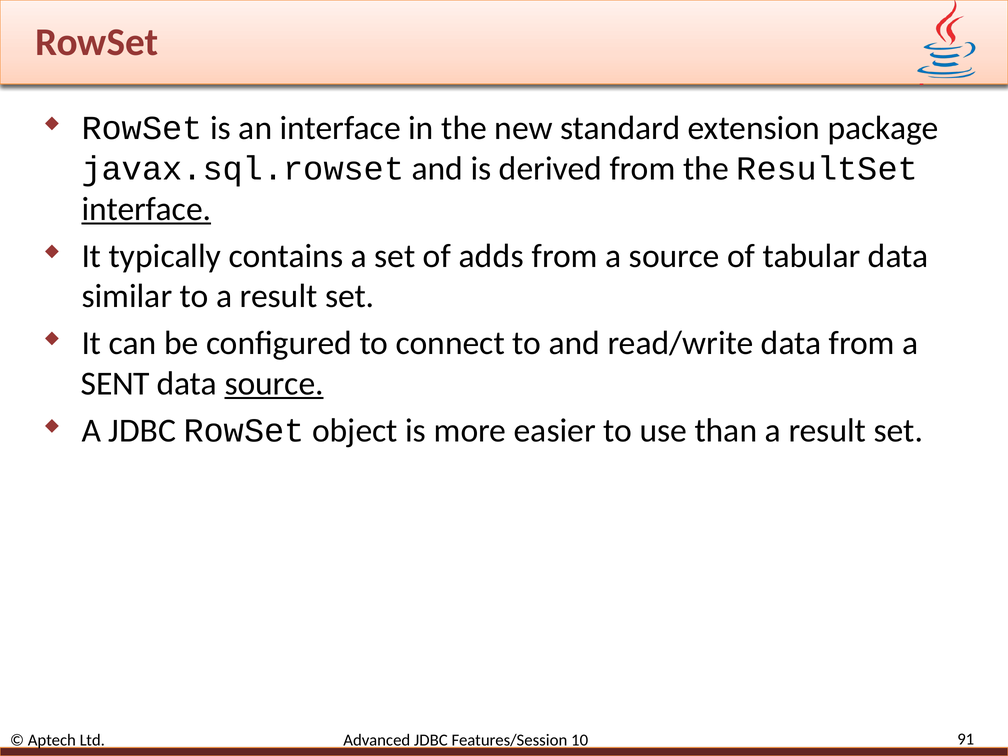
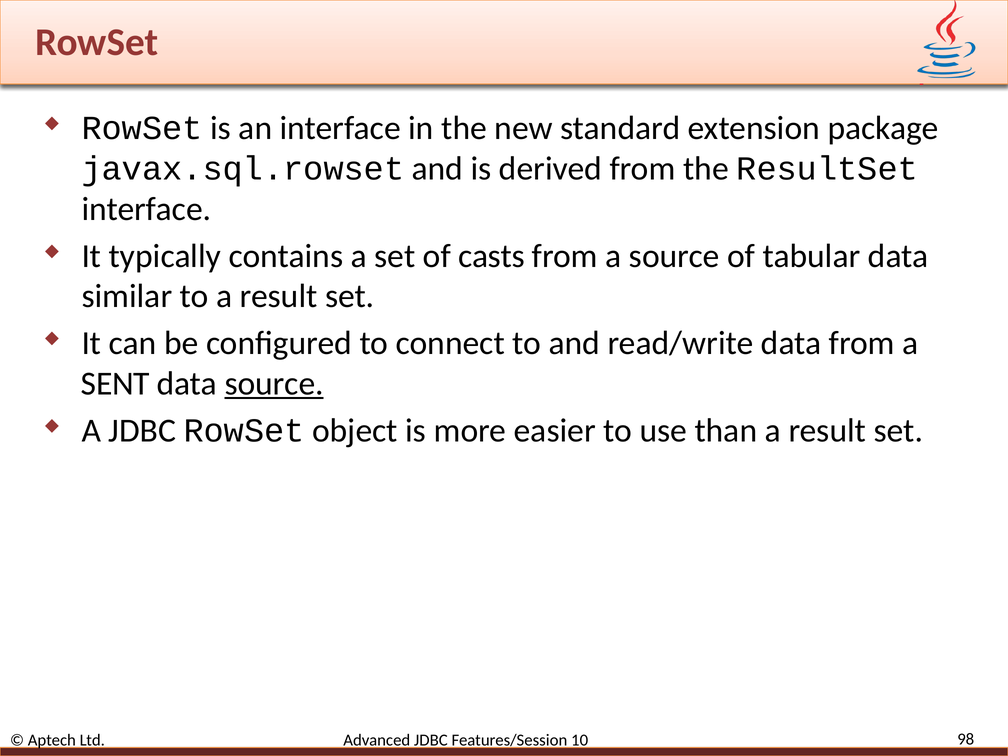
interface at (146, 209) underline: present -> none
adds: adds -> casts
91: 91 -> 98
